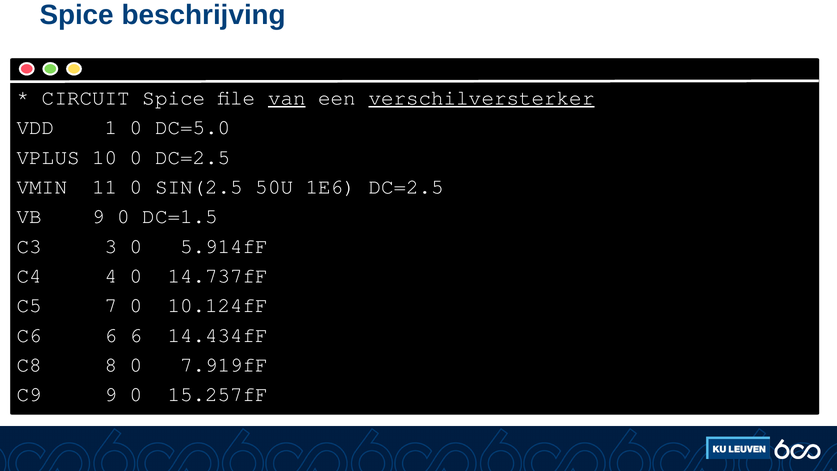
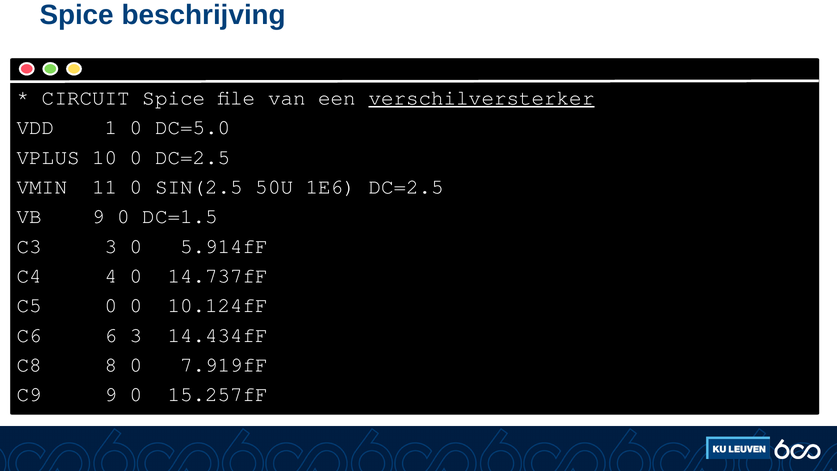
van underline: present -> none
C5 7: 7 -> 0
6 6: 6 -> 3
